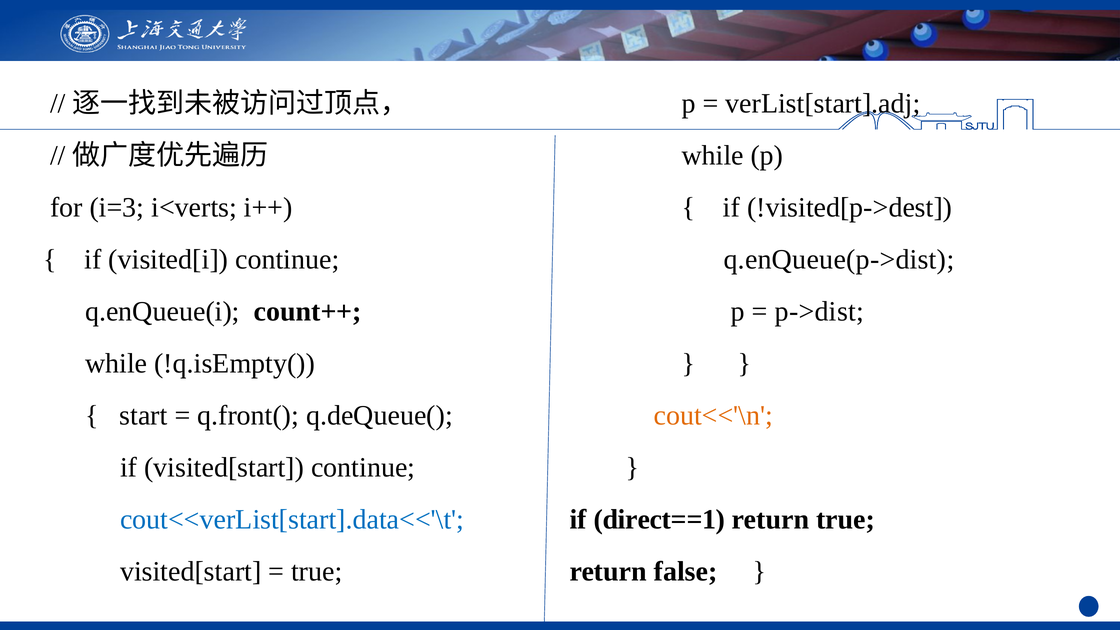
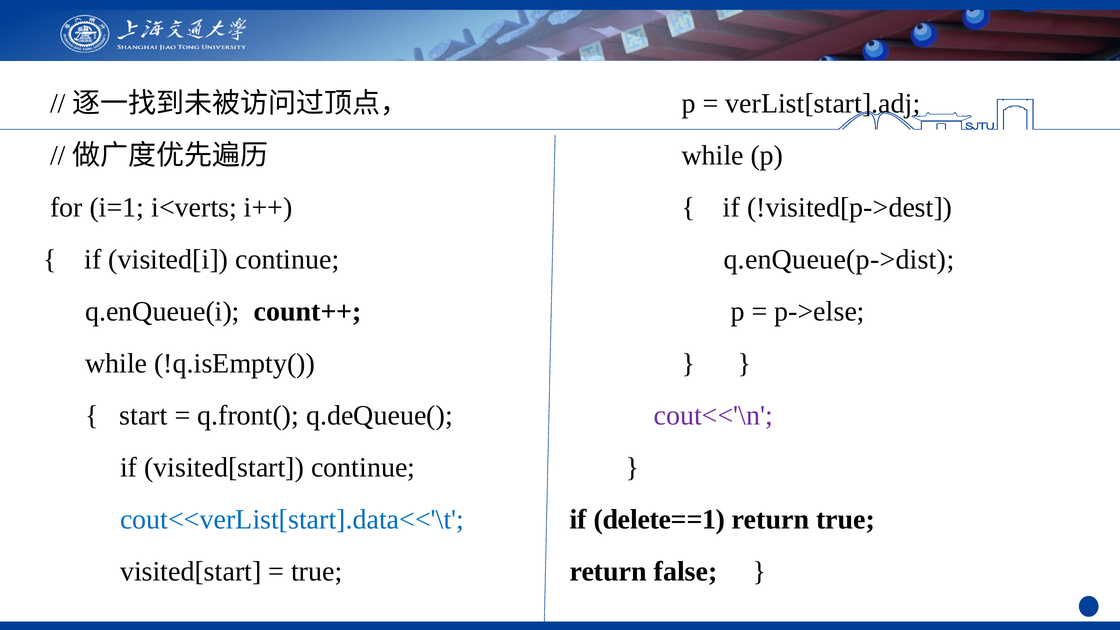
i=3: i=3 -> i=1
p->dist: p->dist -> p->else
cout<<'\n colour: orange -> purple
direct==1: direct==1 -> delete==1
